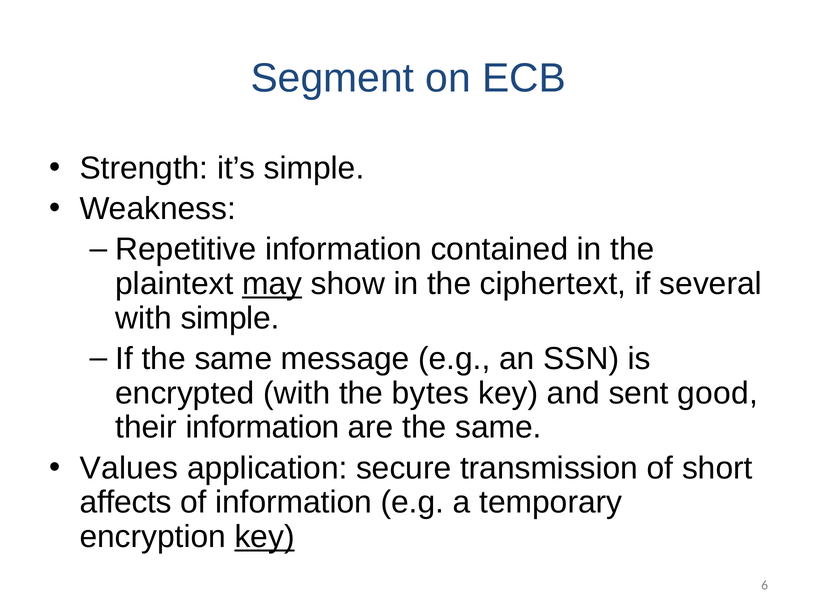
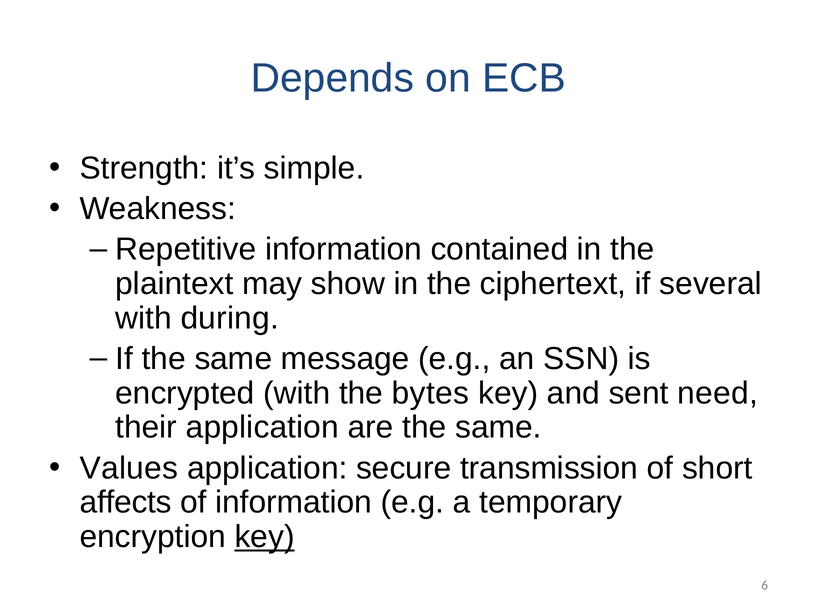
Segment: Segment -> Depends
may underline: present -> none
with simple: simple -> during
good: good -> need
their information: information -> application
